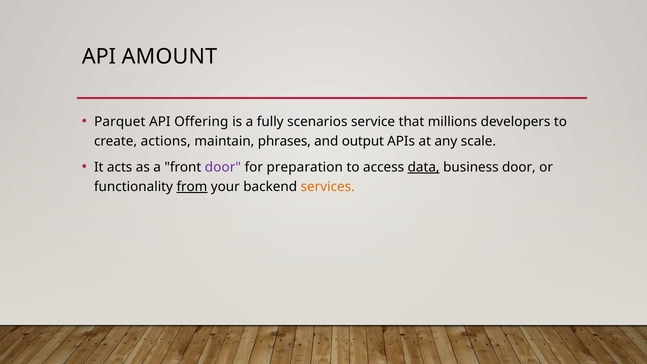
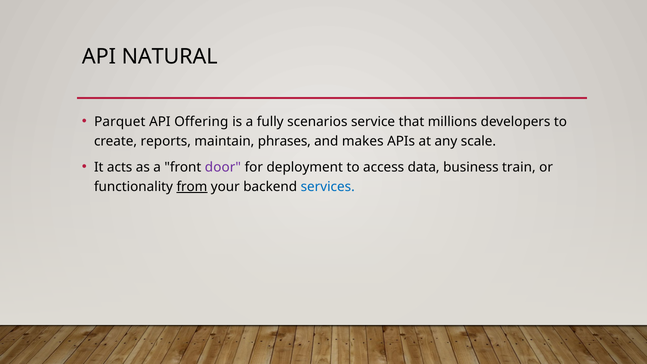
AMOUNT: AMOUNT -> NATURAL
actions: actions -> reports
output: output -> makes
preparation: preparation -> deployment
data underline: present -> none
business door: door -> train
services colour: orange -> blue
